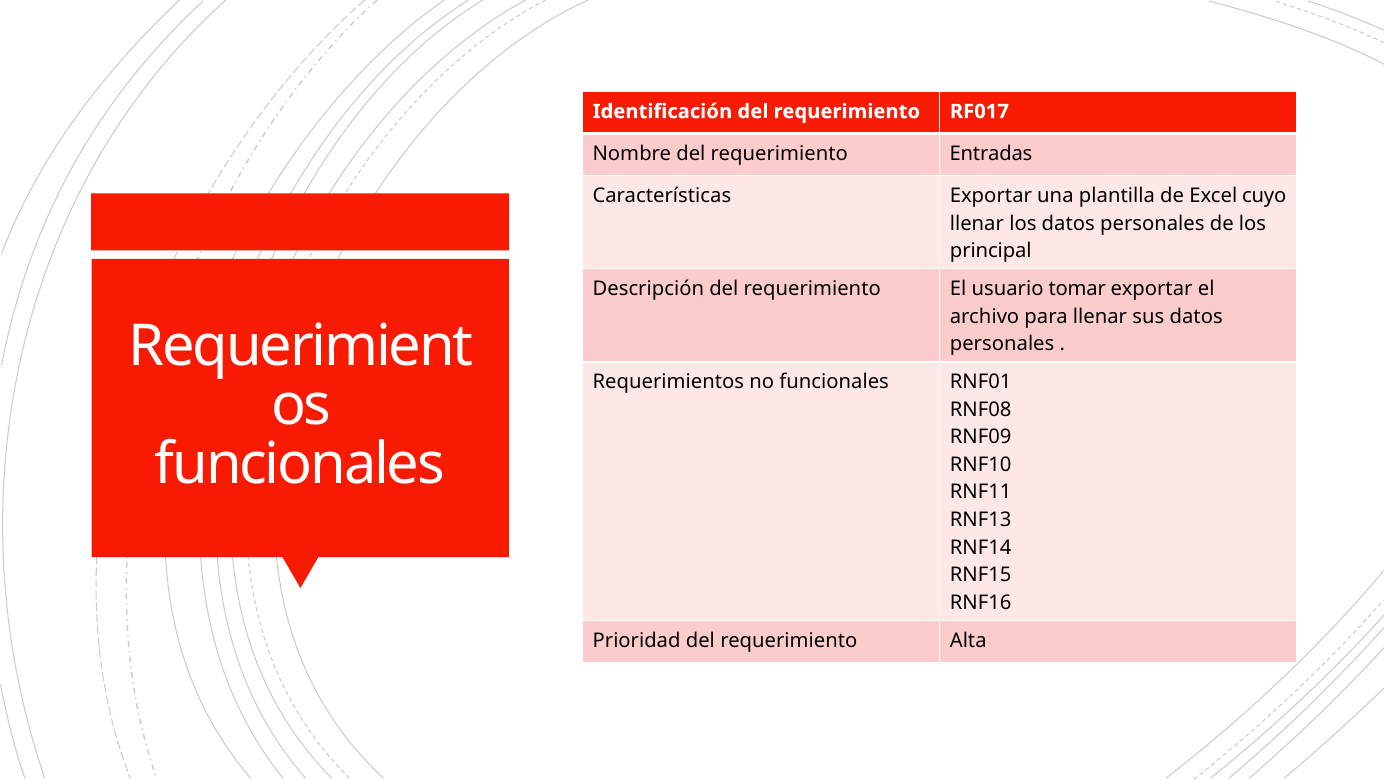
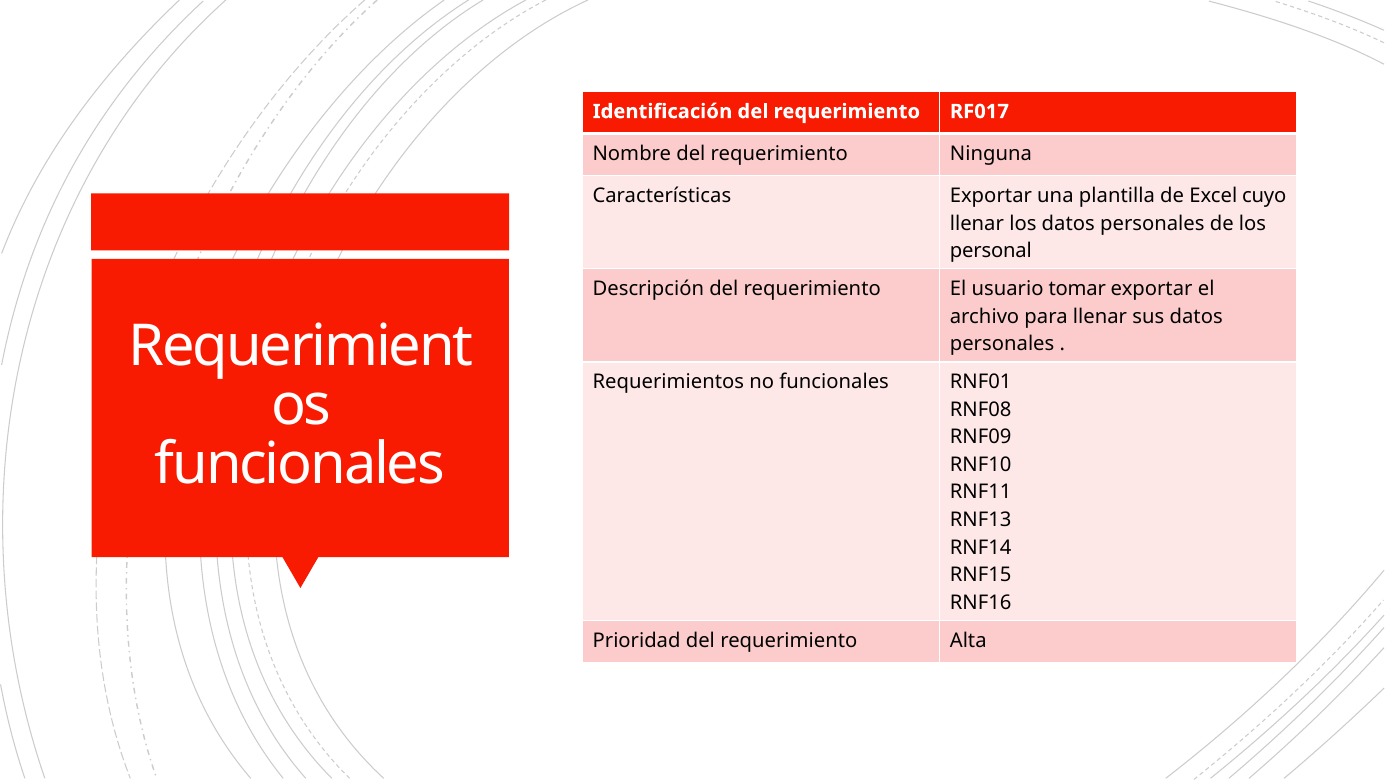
Entradas: Entradas -> Ninguna
principal: principal -> personal
